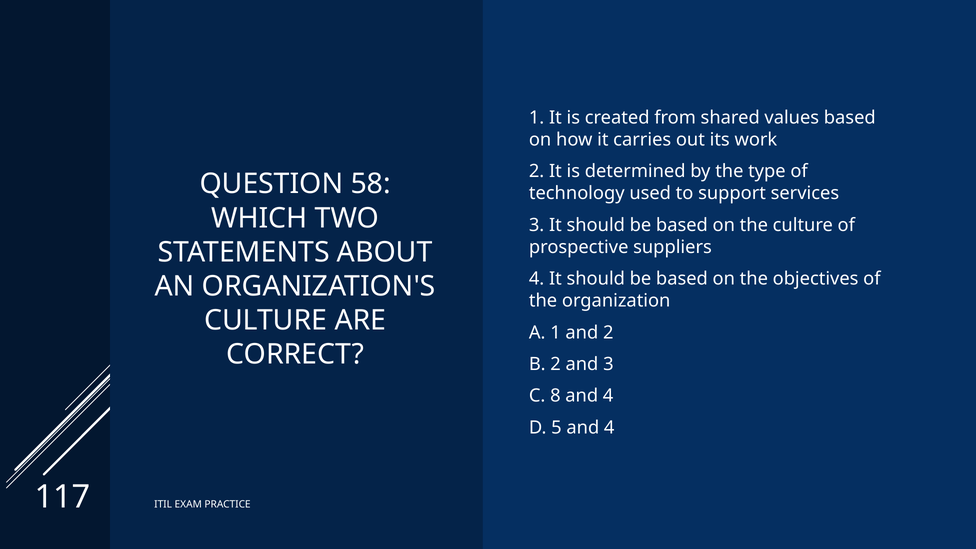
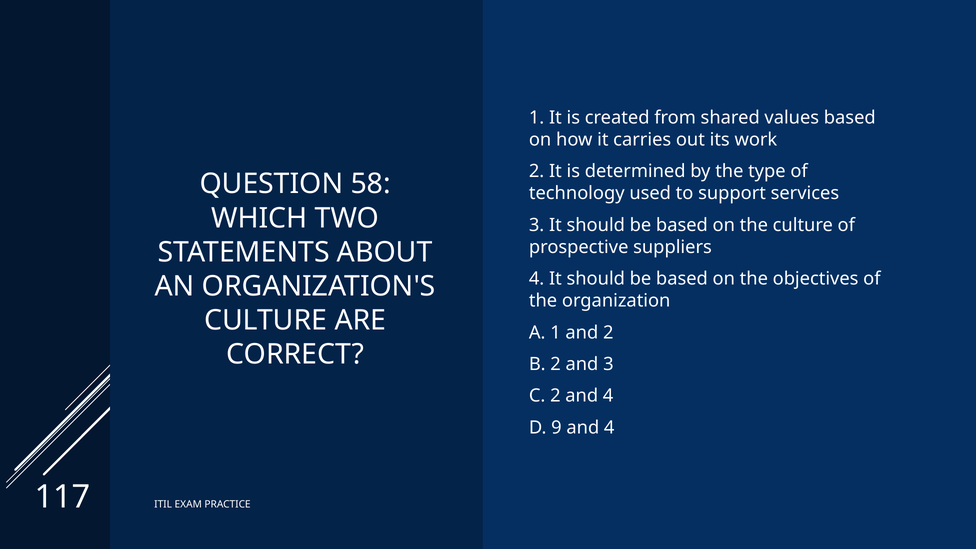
C 8: 8 -> 2
5: 5 -> 9
